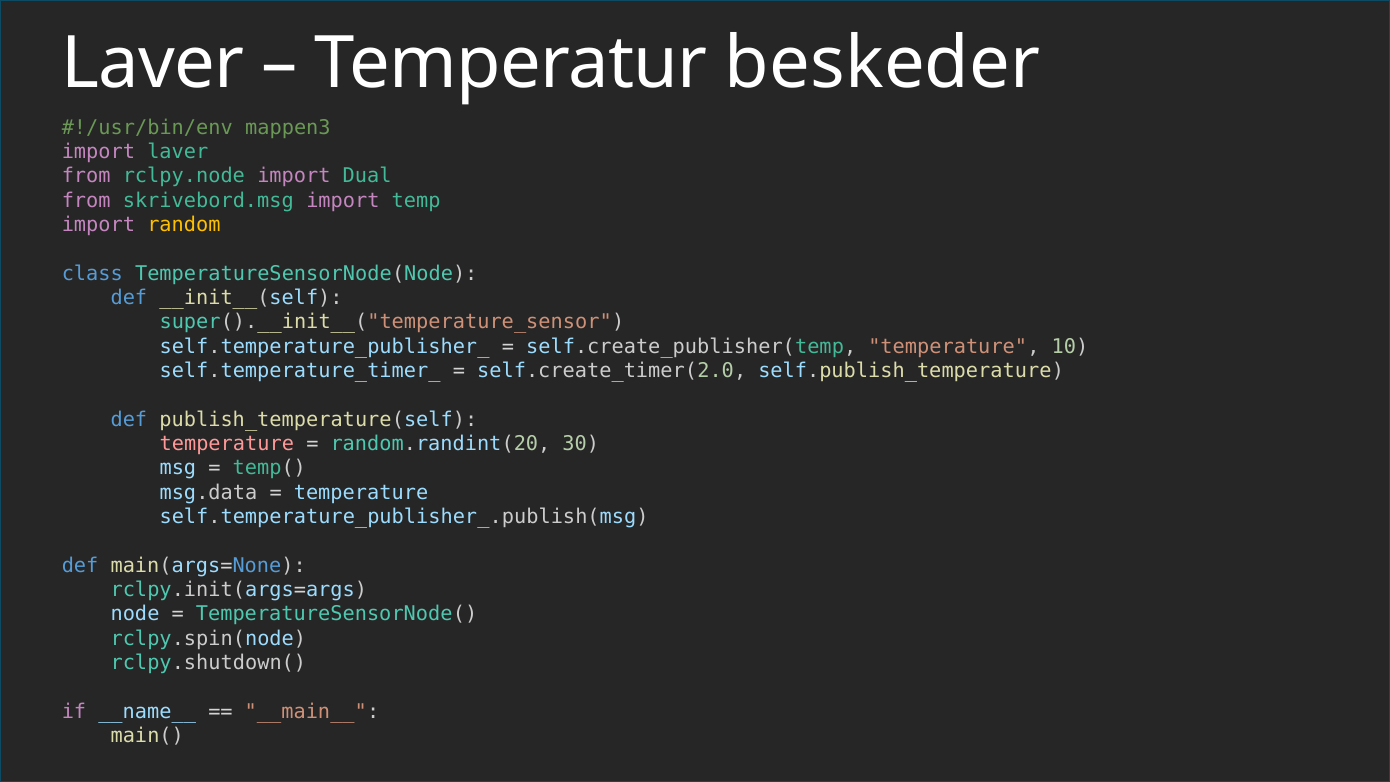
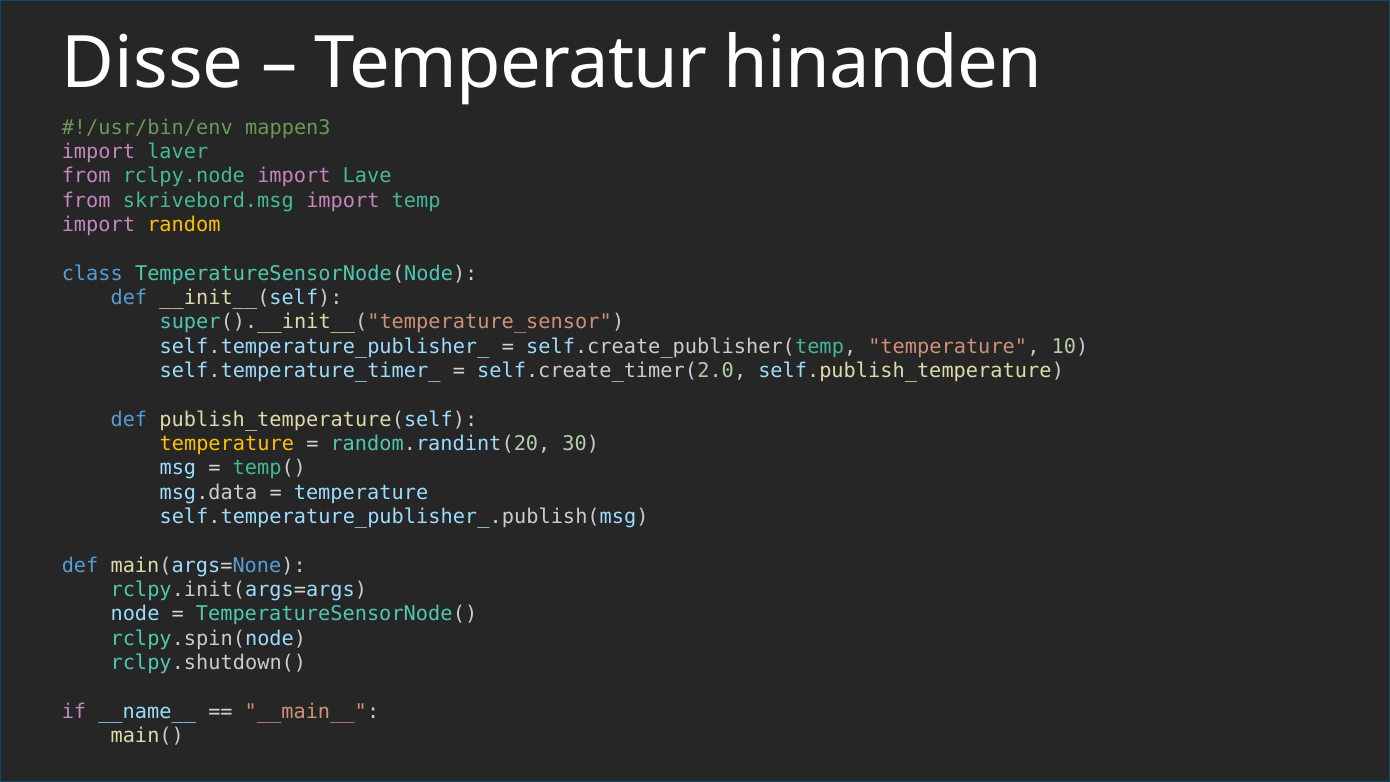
Laver at (153, 63): Laver -> Disse
beskeder: beskeder -> hinanden
Dual: Dual -> Lave
temperature at (227, 444) colour: pink -> yellow
